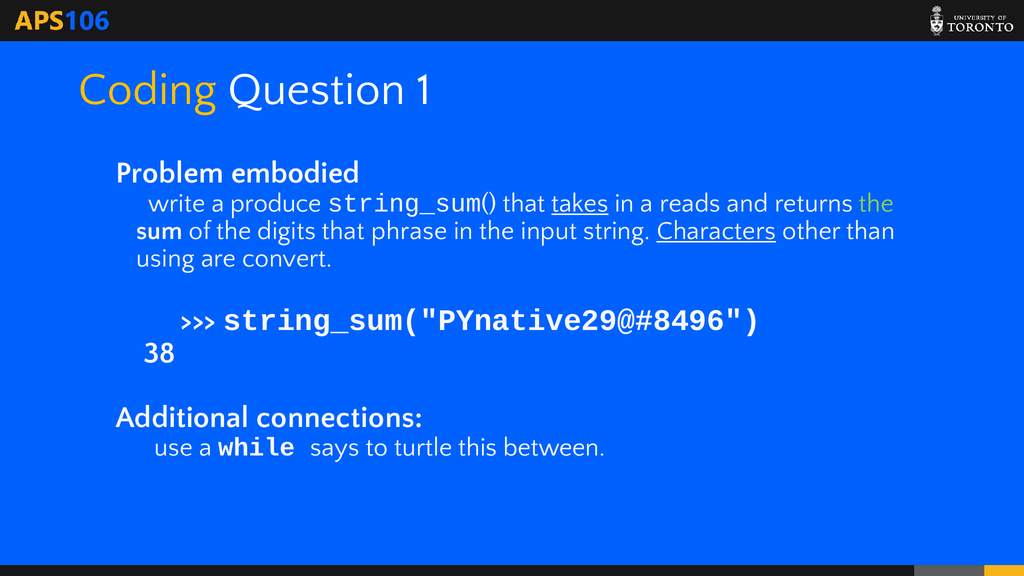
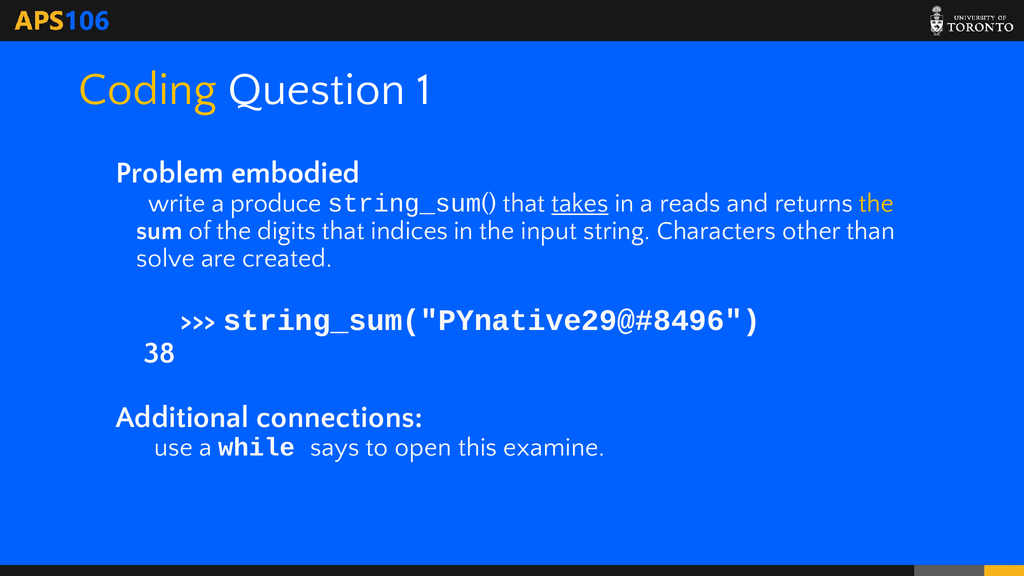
the at (876, 203) colour: light green -> yellow
phrase: phrase -> indices
Characters underline: present -> none
using: using -> solve
convert: convert -> created
turtle: turtle -> open
between: between -> examine
